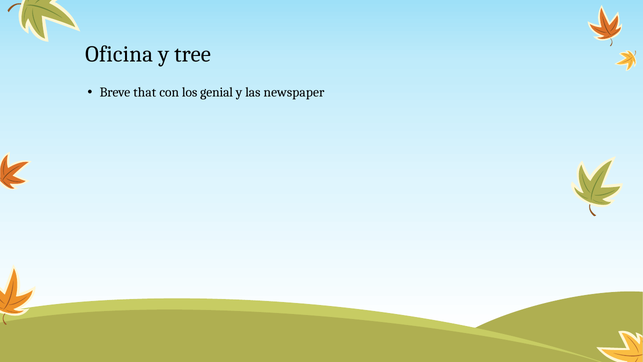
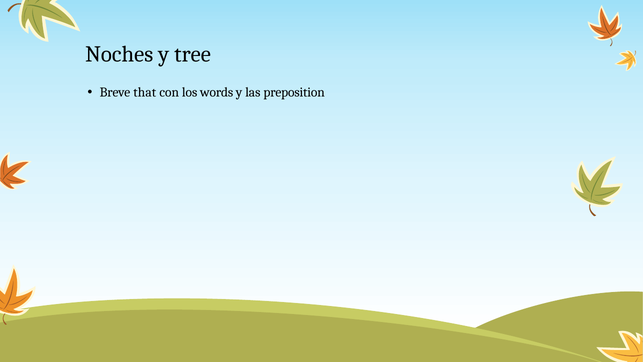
Oficina: Oficina -> Noches
genial: genial -> words
newspaper: newspaper -> preposition
